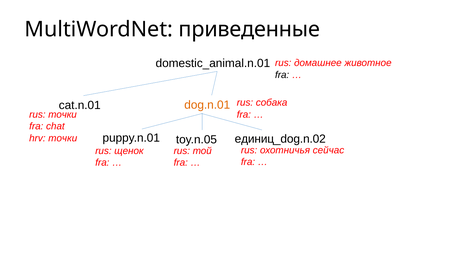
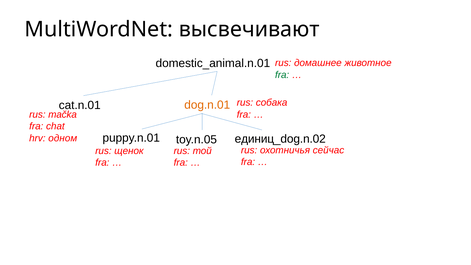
приведенные: приведенные -> высвечивают
fra at (282, 75) colour: black -> green
rus точки: точки -> mačka
hrv точки: точки -> одном
